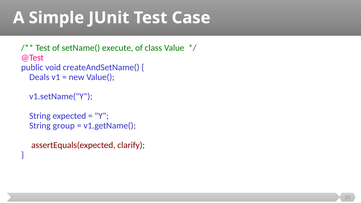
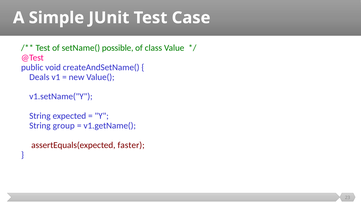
execute: execute -> possible
clarify: clarify -> faster
